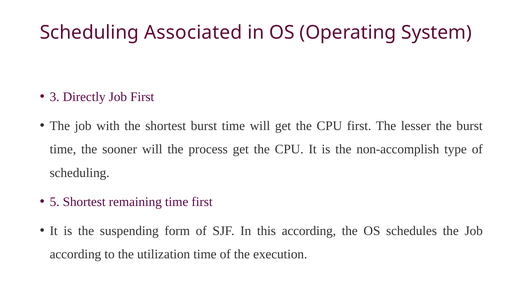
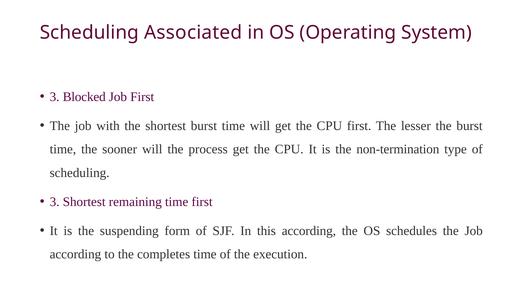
Directly: Directly -> Blocked
non-accomplish: non-accomplish -> non-termination
5 at (55, 202): 5 -> 3
utilization: utilization -> completes
